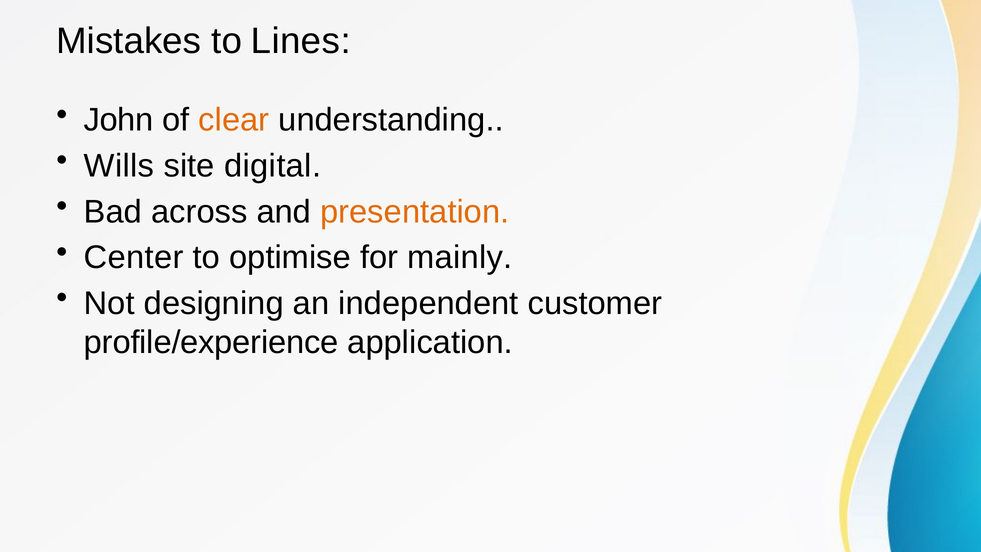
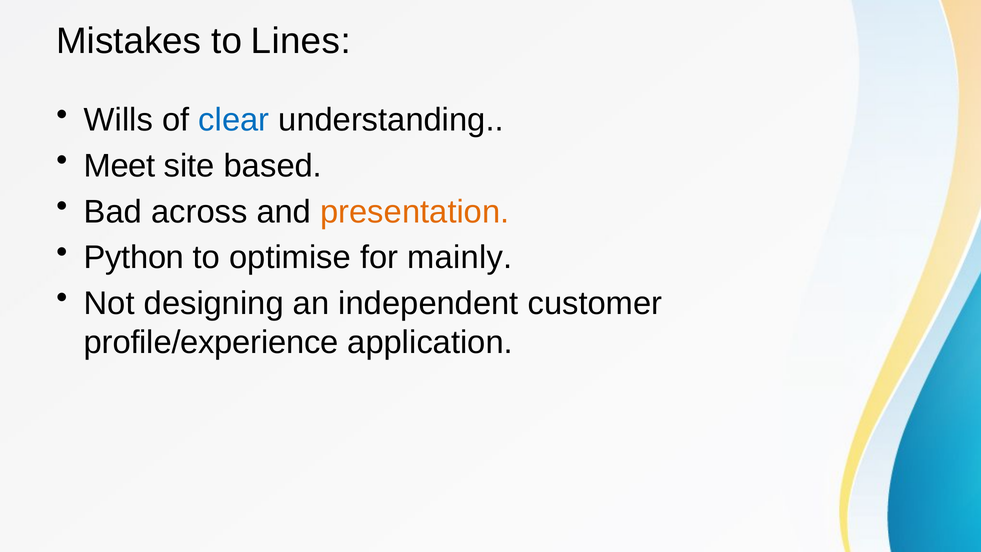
John: John -> Wills
clear colour: orange -> blue
Wills: Wills -> Meet
digital: digital -> based
Center: Center -> Python
